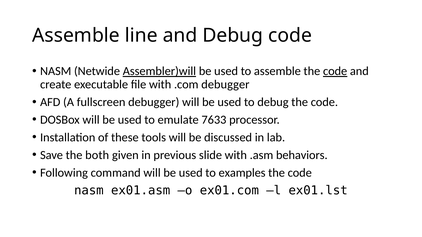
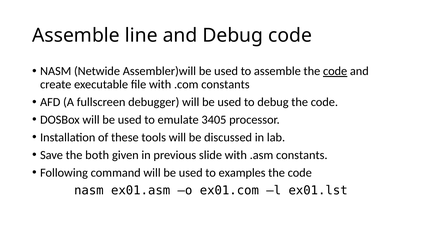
Assembler)will underline: present -> none
.com debugger: debugger -> constants
7633: 7633 -> 3405
.asm behaviors: behaviors -> constants
